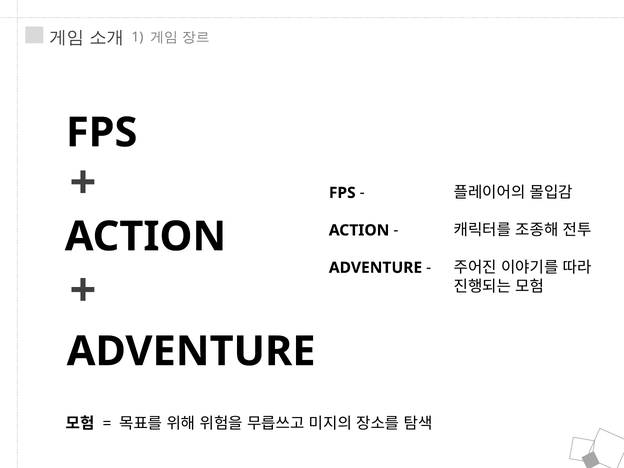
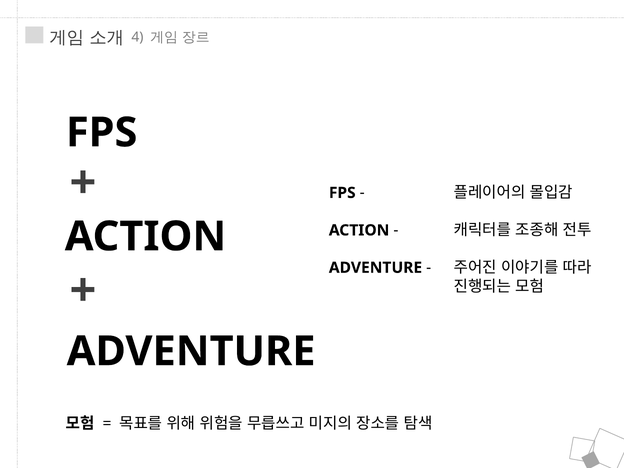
1: 1 -> 4
